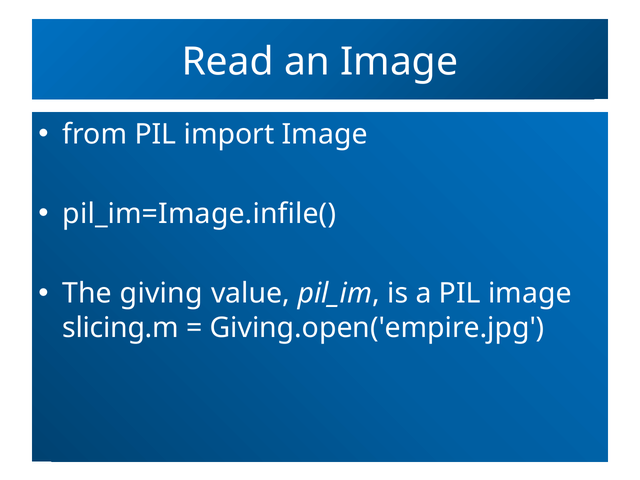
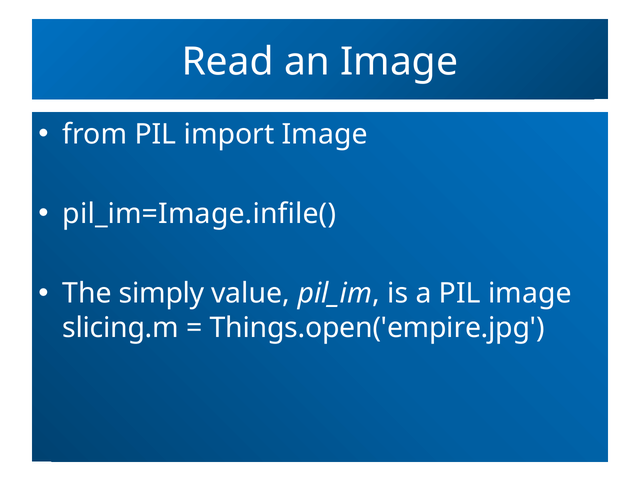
giving: giving -> simply
Giving.open('empire.jpg: Giving.open('empire.jpg -> Things.open('empire.jpg
